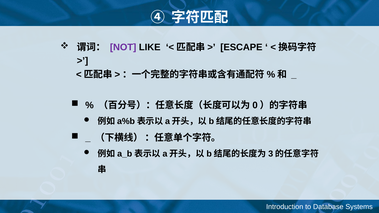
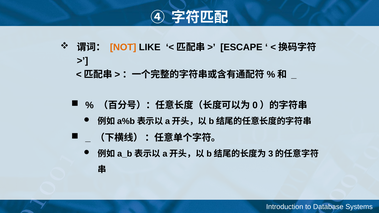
NOT colour: purple -> orange
